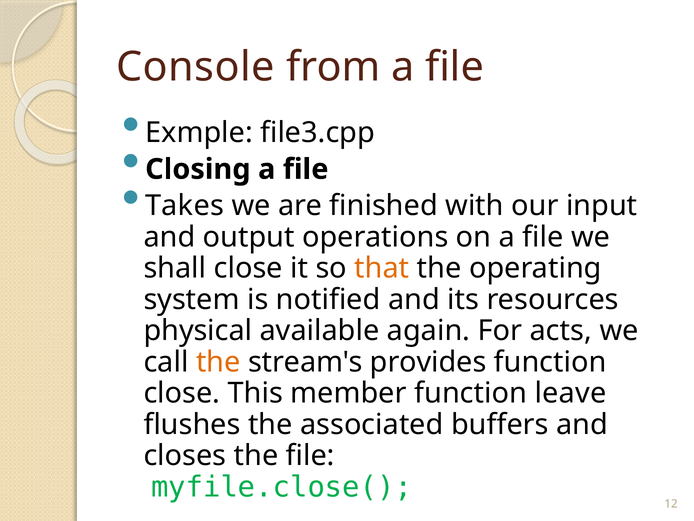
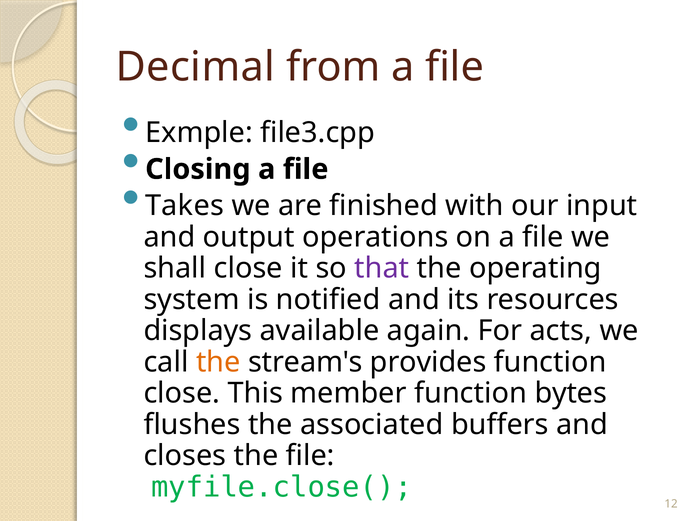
Console: Console -> Decimal
that colour: orange -> purple
physical: physical -> displays
leave: leave -> bytes
